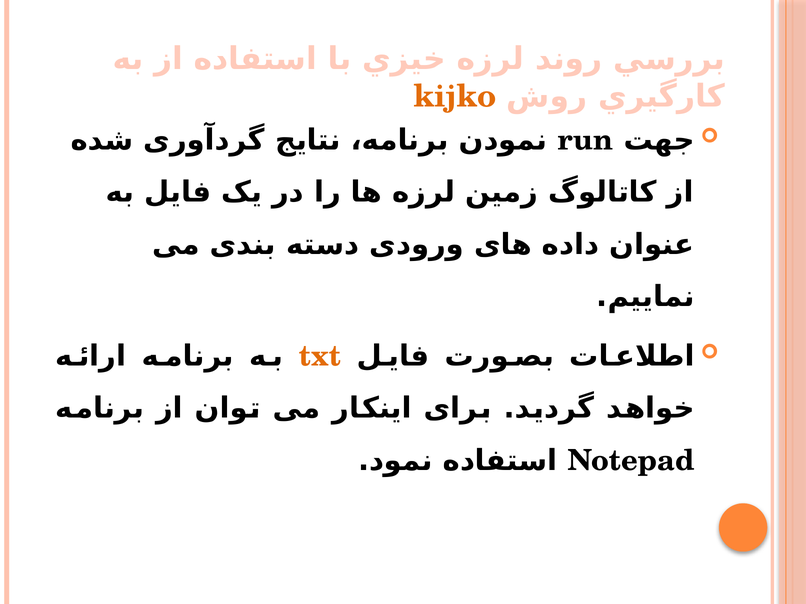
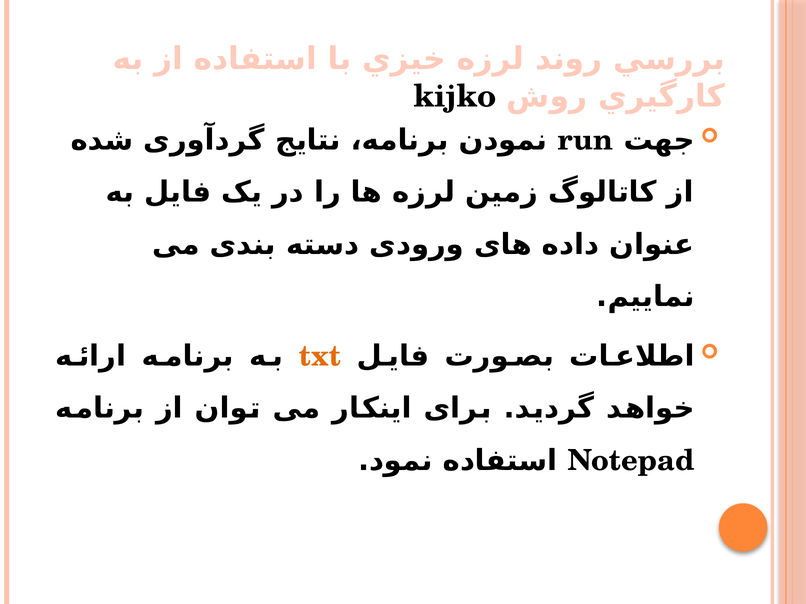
kijko colour: orange -> black
